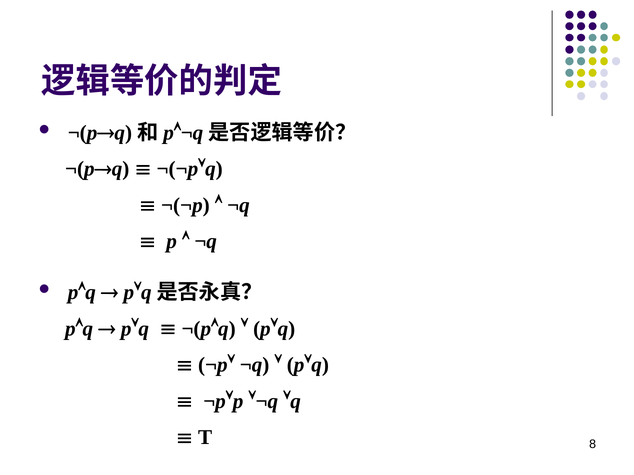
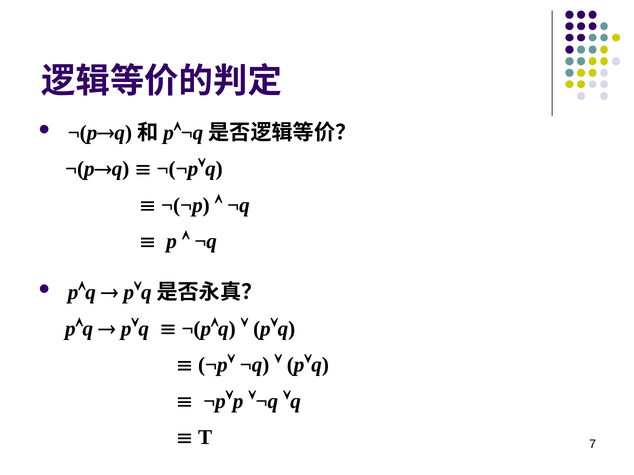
8: 8 -> 7
